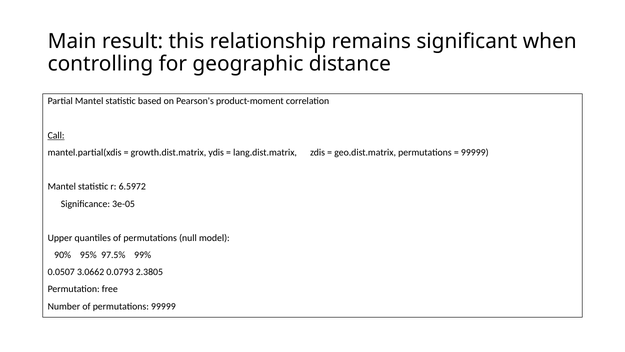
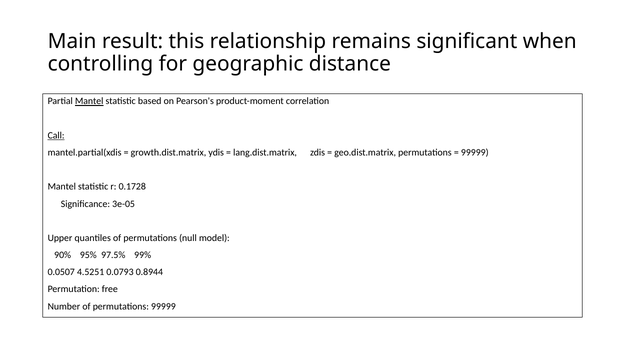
Mantel at (89, 101) underline: none -> present
6.5972: 6.5972 -> 0.1728
3.0662: 3.0662 -> 4.5251
2.3805: 2.3805 -> 0.8944
